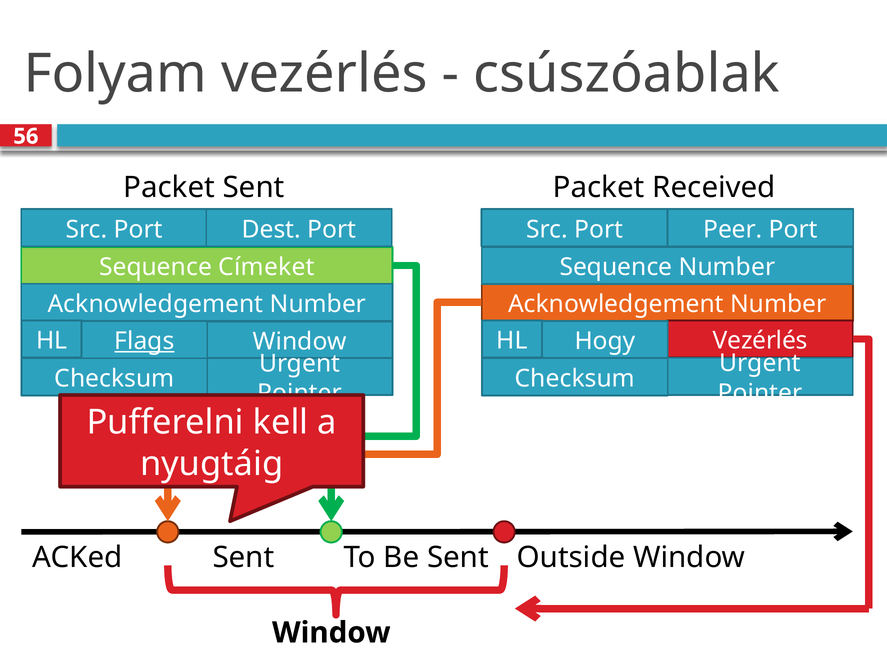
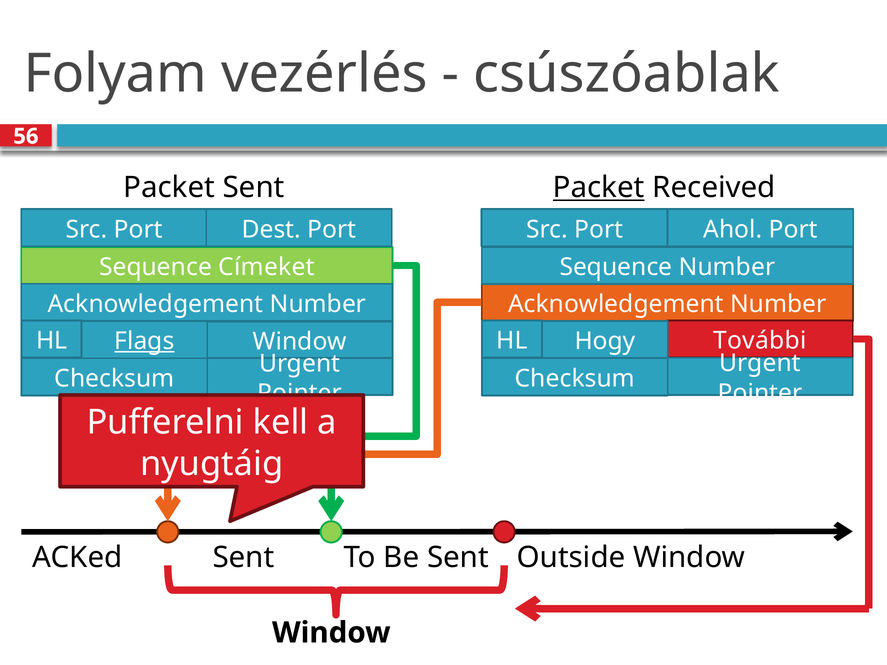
Packet at (599, 188) underline: none -> present
Peer: Peer -> Ahol
Vezérlés at (760, 341): Vezérlés -> További
